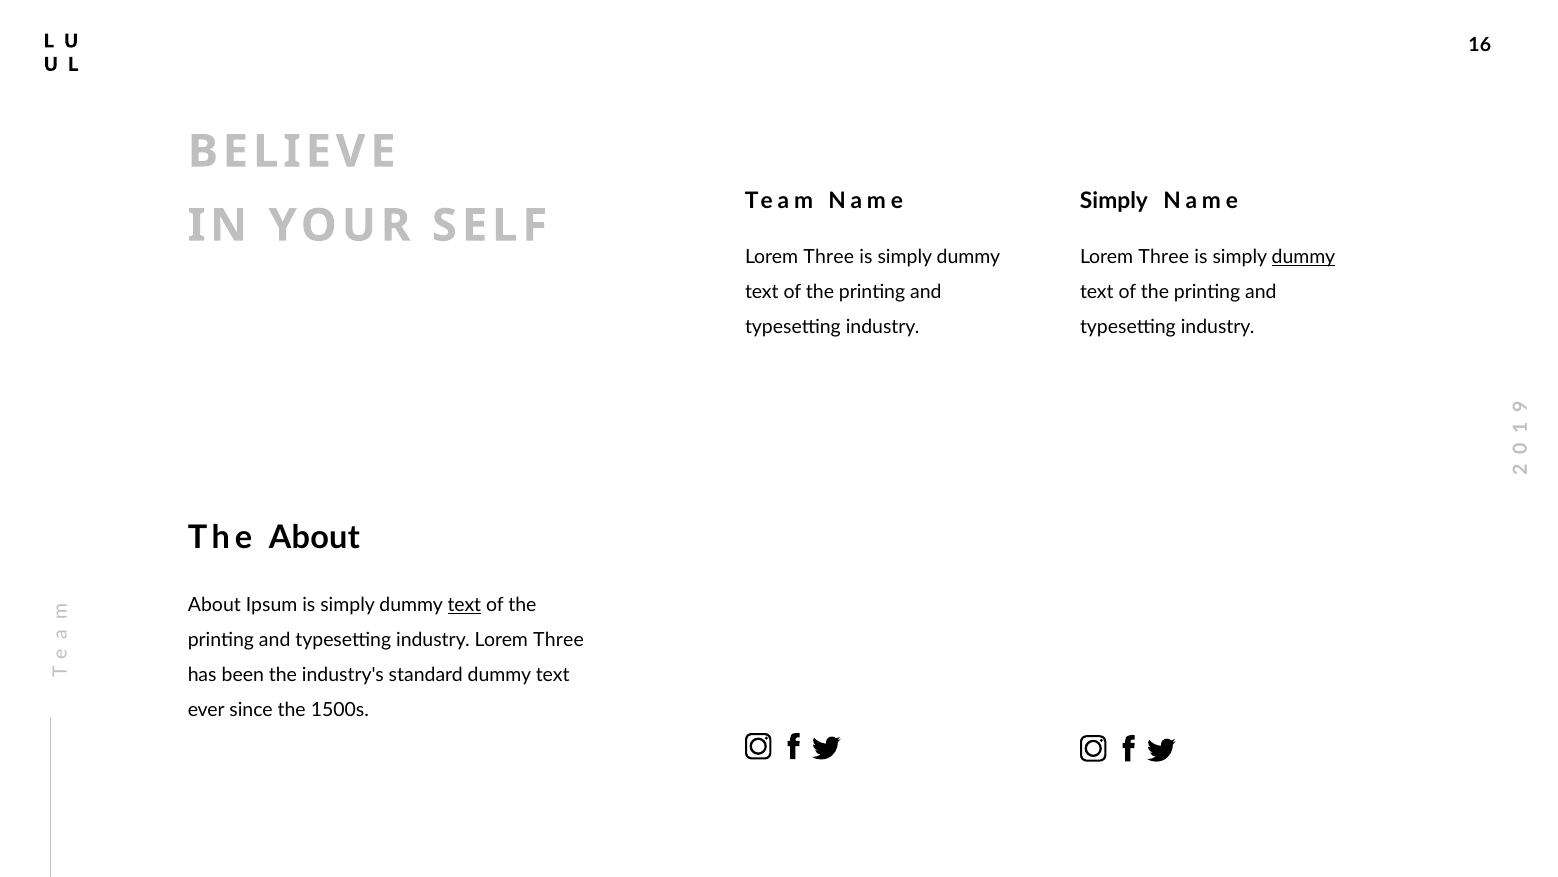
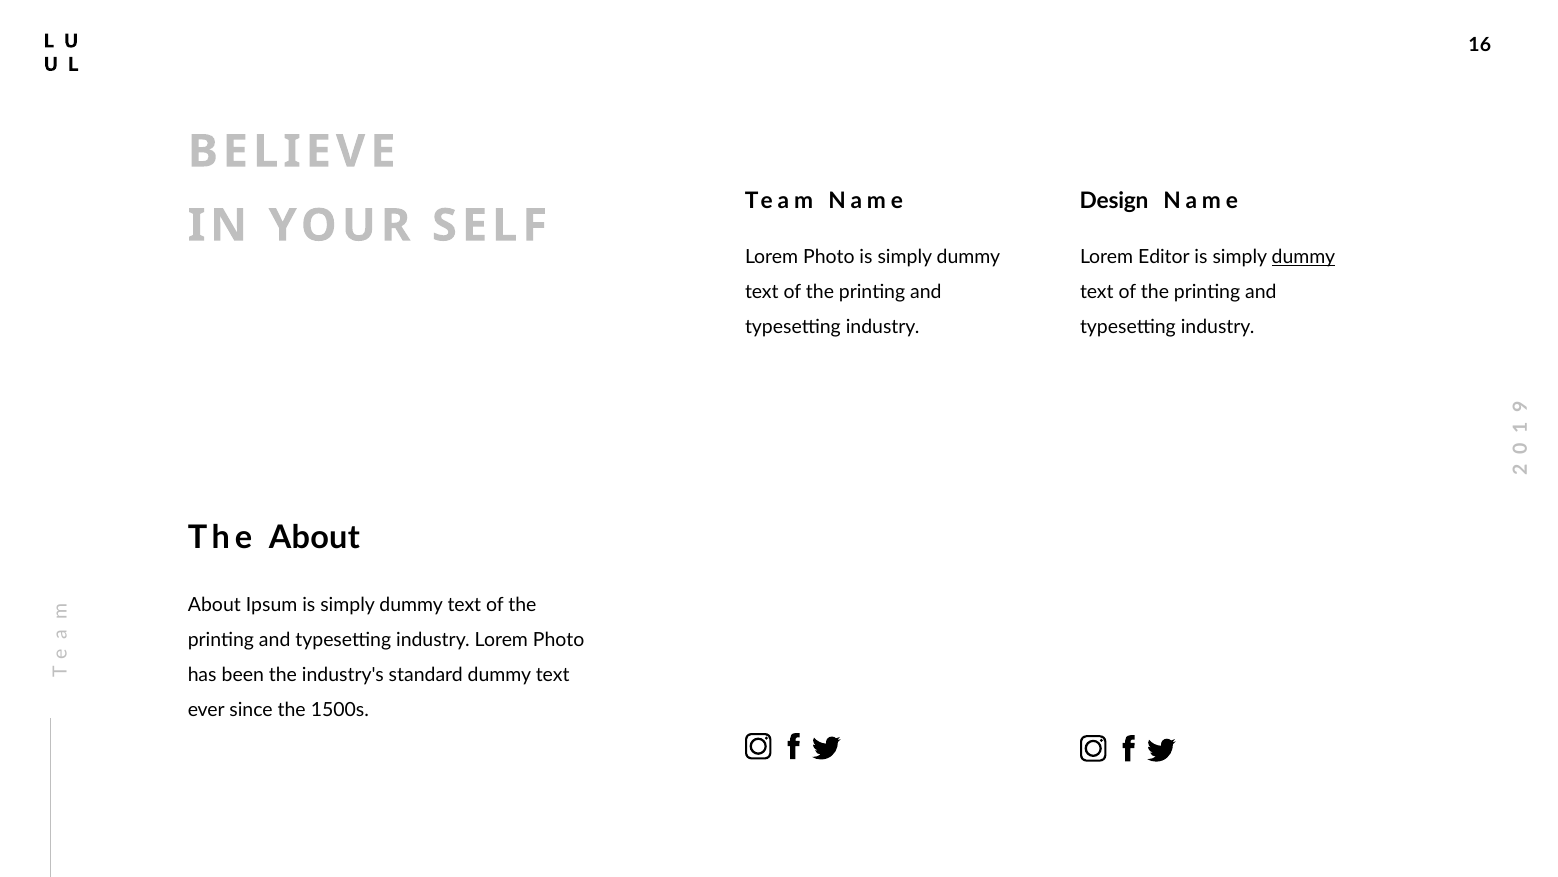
Simply at (1114, 201): Simply -> Design
Three at (829, 257): Three -> Photo
Three at (1164, 257): Three -> Editor
text at (464, 604) underline: present -> none
industry Lorem Three: Three -> Photo
